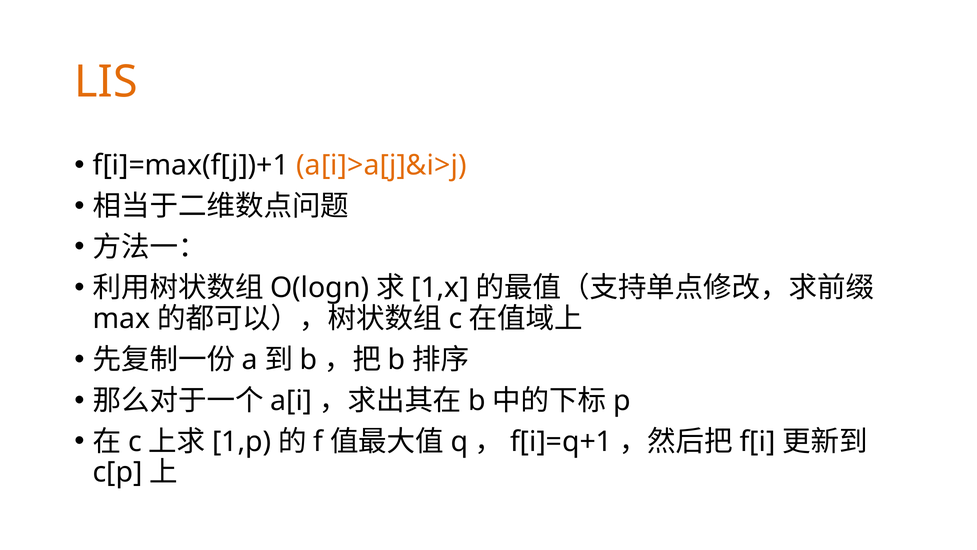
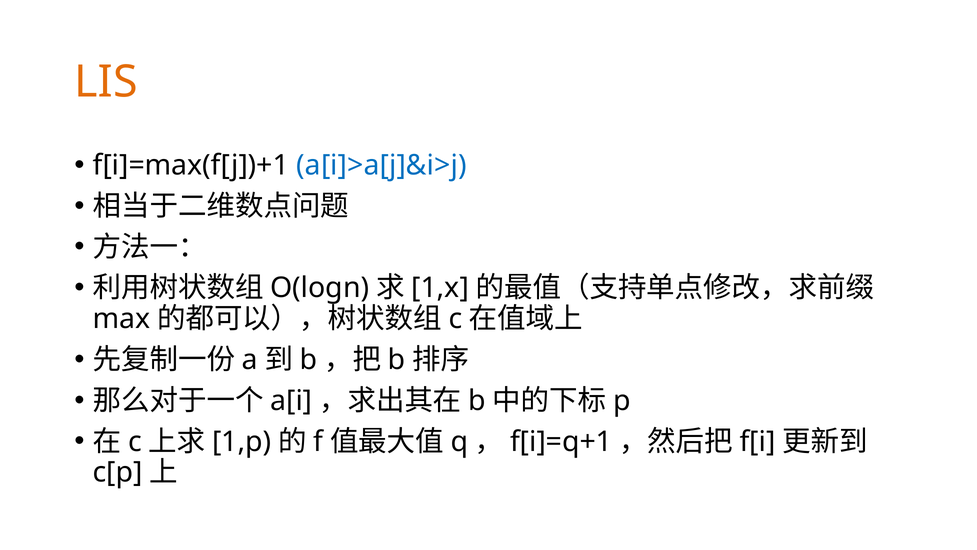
a[i]>a[j]&i>j colour: orange -> blue
